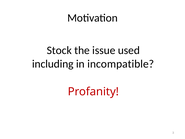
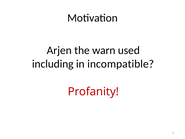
Stock: Stock -> Arjen
issue: issue -> warn
